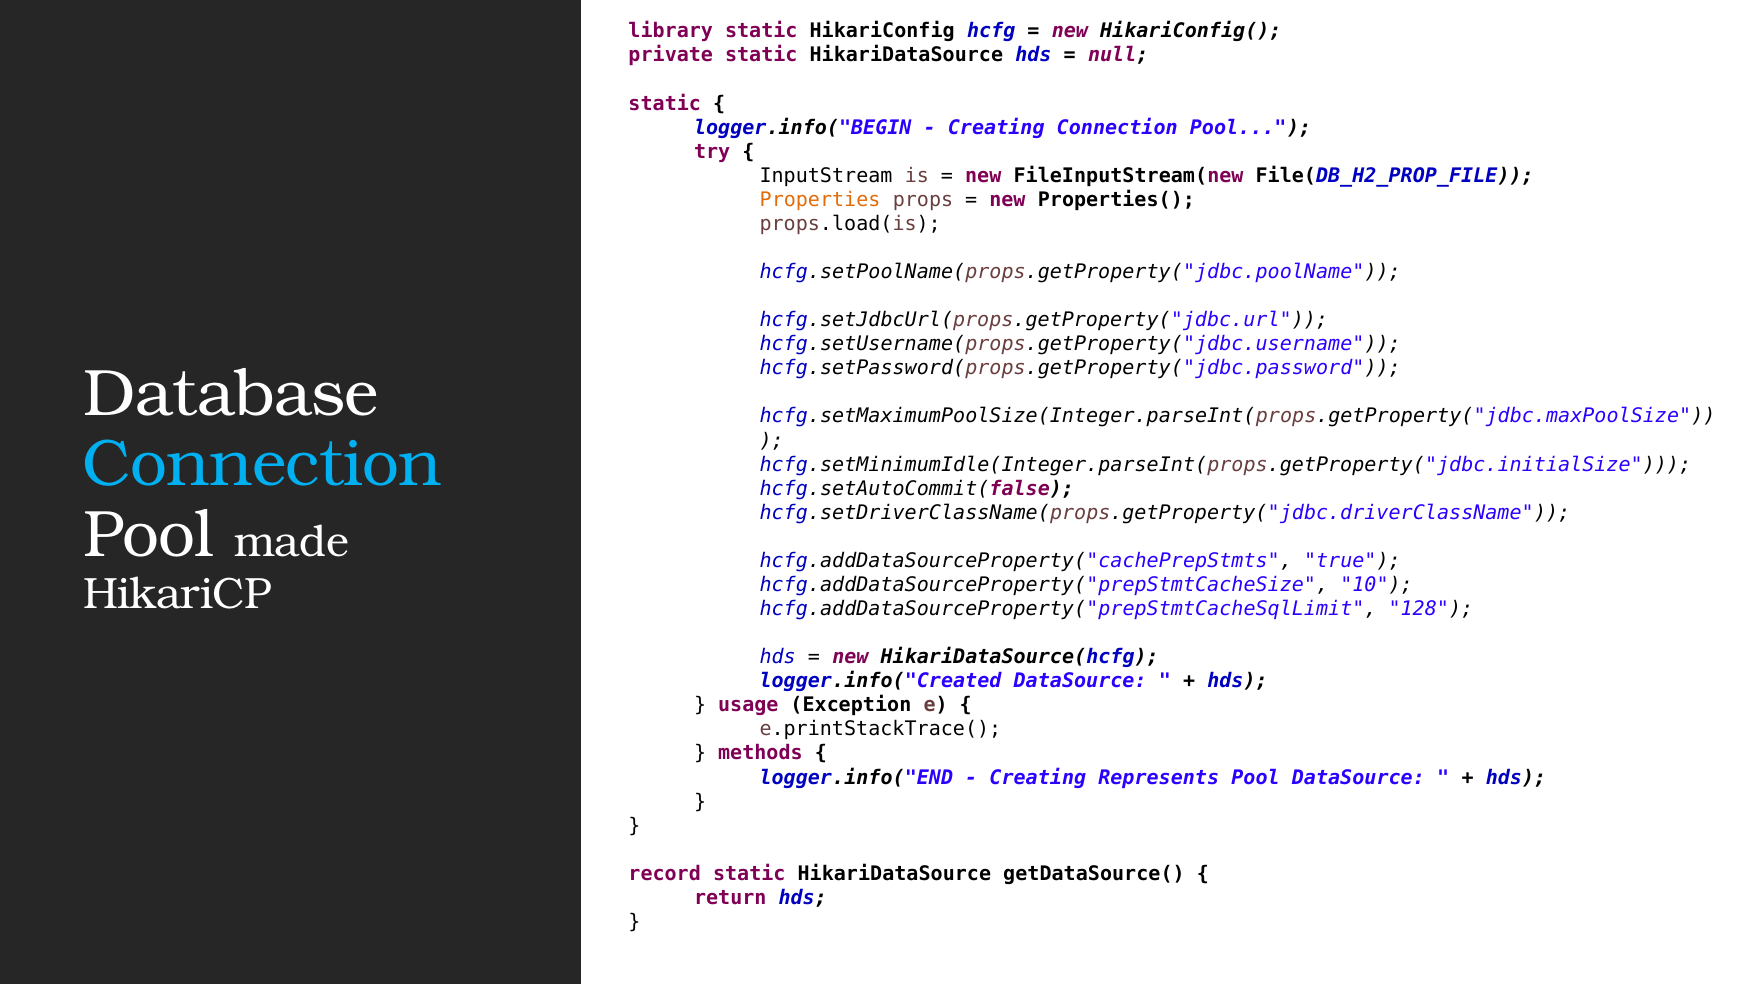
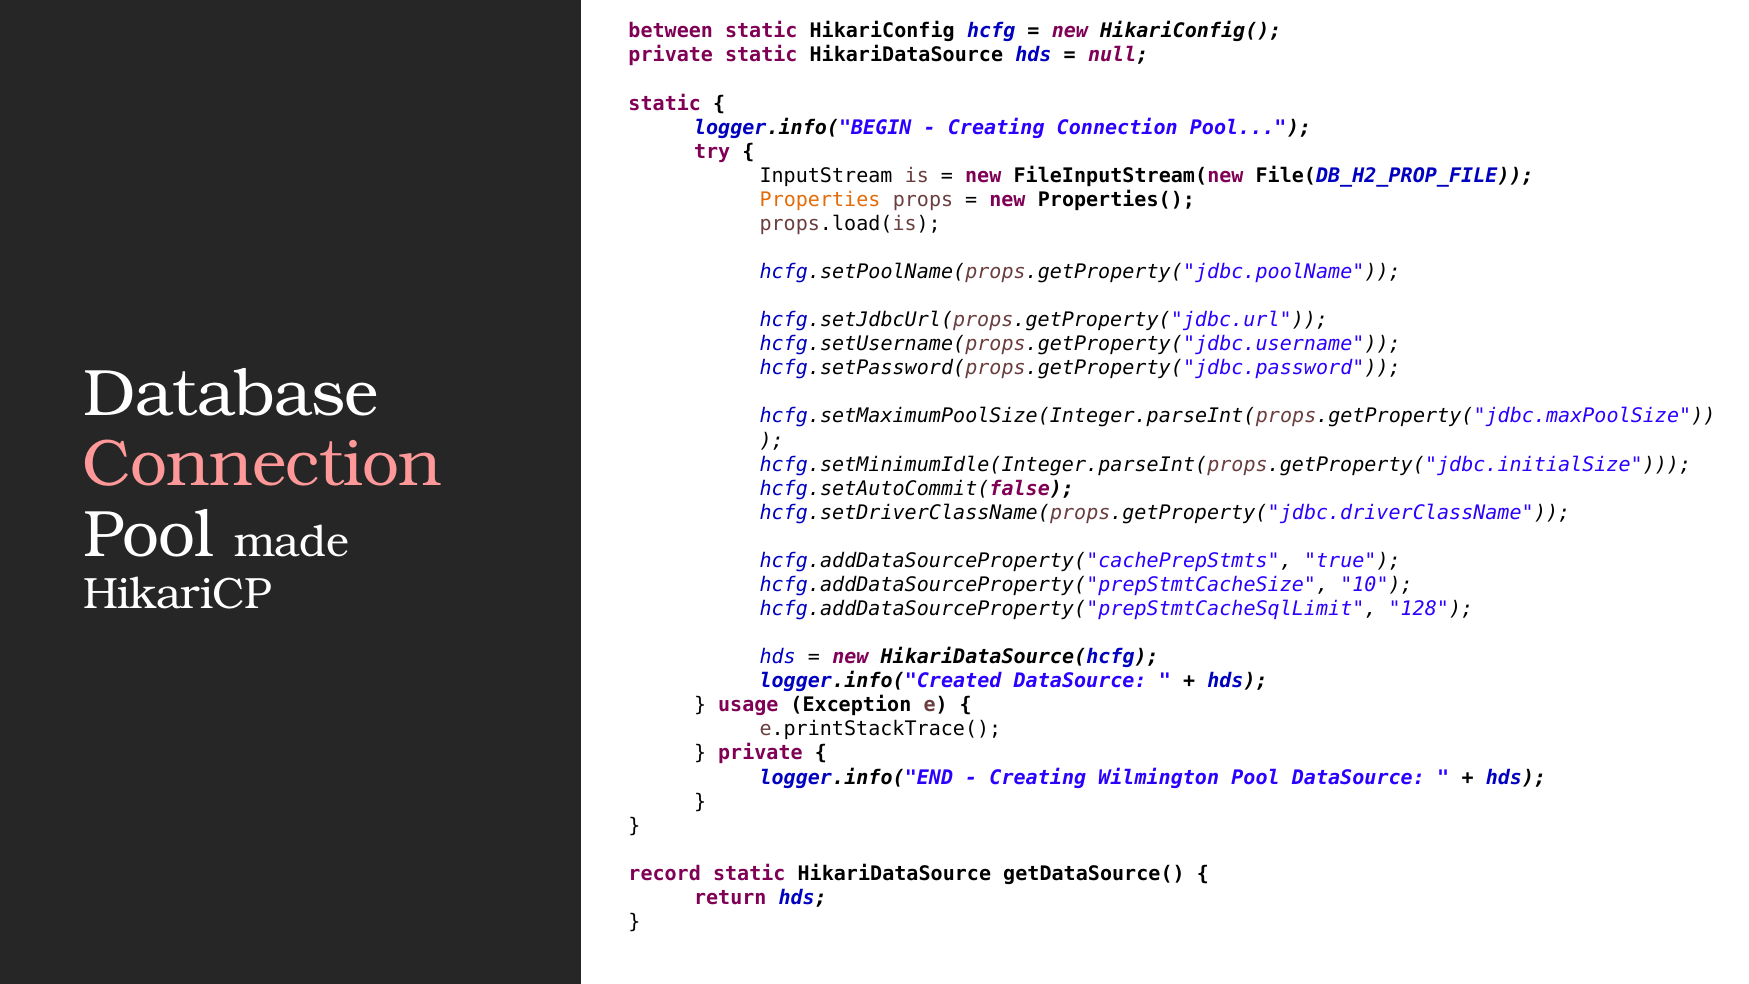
library: library -> between
Connection at (262, 464) colour: light blue -> pink
methods at (760, 753): methods -> private
Represents: Represents -> Wilmington
